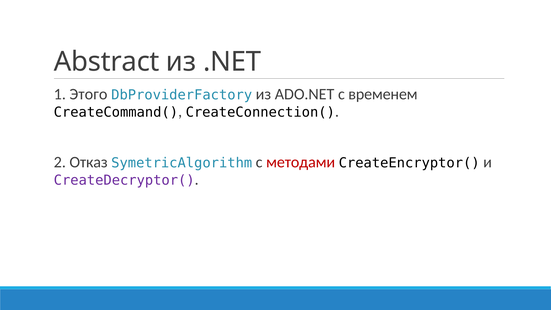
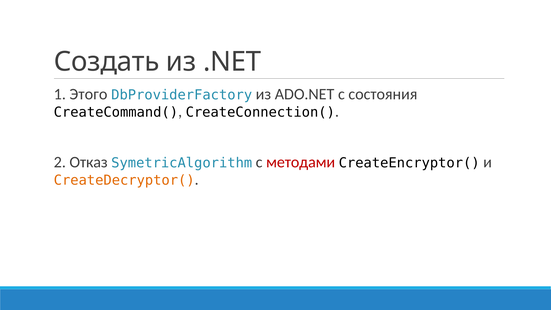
Abstract: Abstract -> Создать
временем: временем -> состояния
CreateDecryptor( colour: purple -> orange
